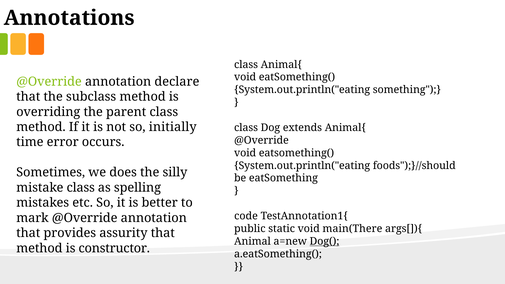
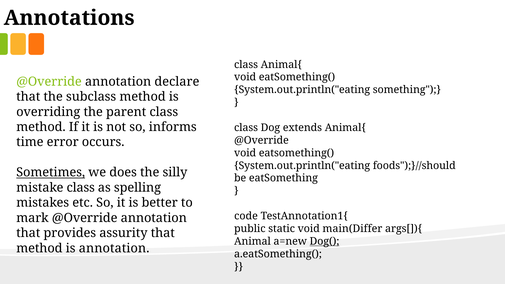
initially: initially -> informs
Sometimes underline: none -> present
main(There: main(There -> main(Differ
is constructor: constructor -> annotation
